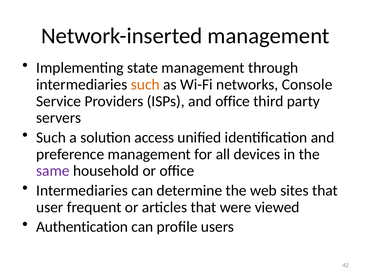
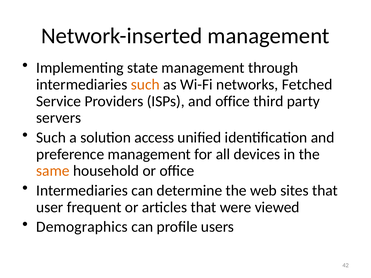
Console: Console -> Fetched
same colour: purple -> orange
Authentication: Authentication -> Demographics
